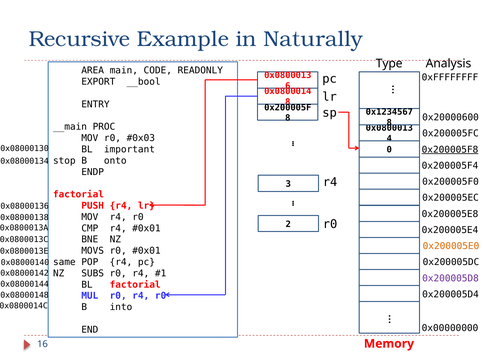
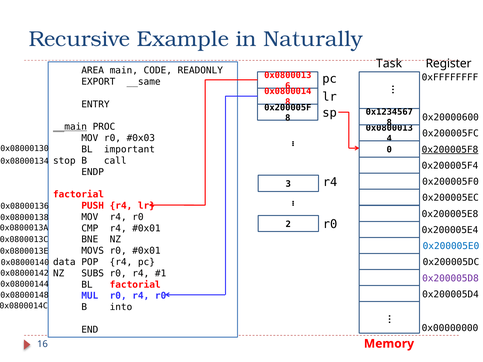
Type: Type -> Task
Analysis: Analysis -> Register
__bool: __bool -> __same
__main underline: none -> present
onto: onto -> call
0x200005E0 colour: orange -> blue
same: same -> data
